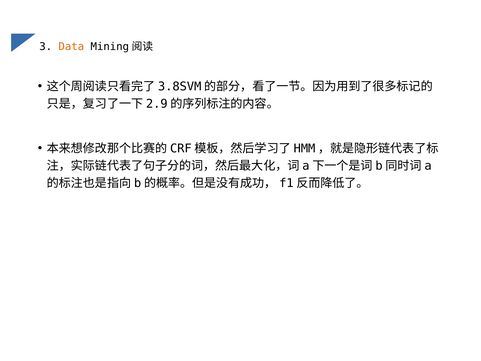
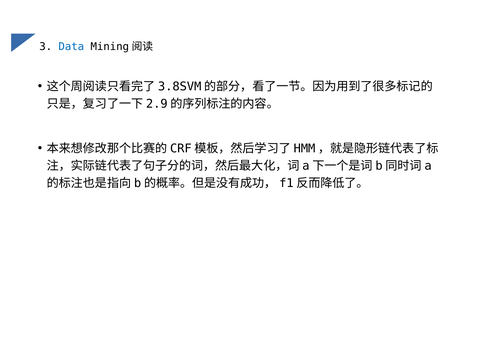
Data colour: orange -> blue
